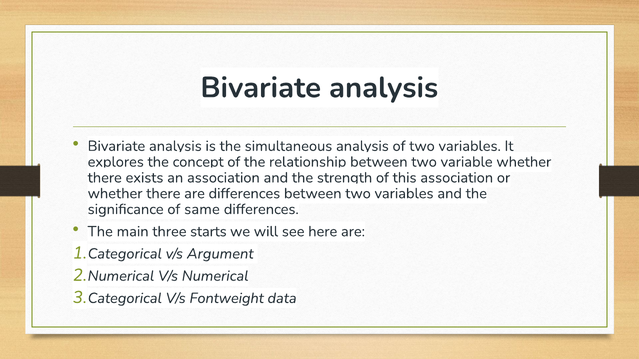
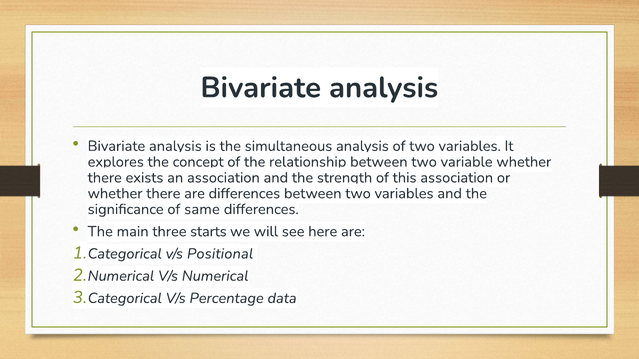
Argument: Argument -> Positional
Fontweight: Fontweight -> Percentage
